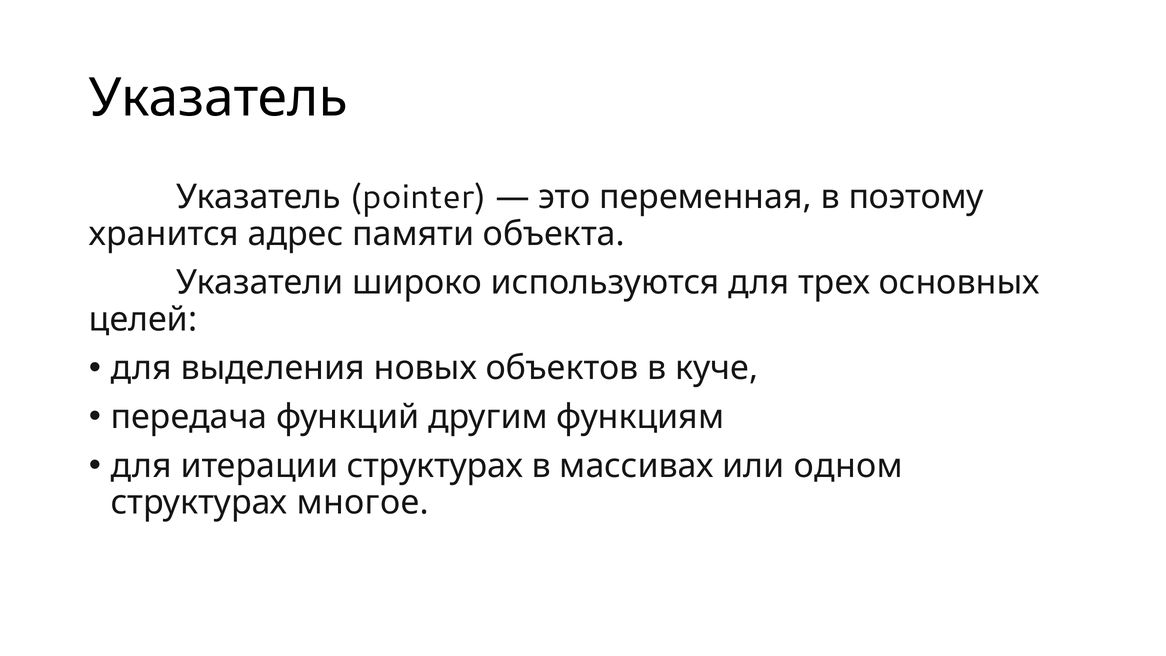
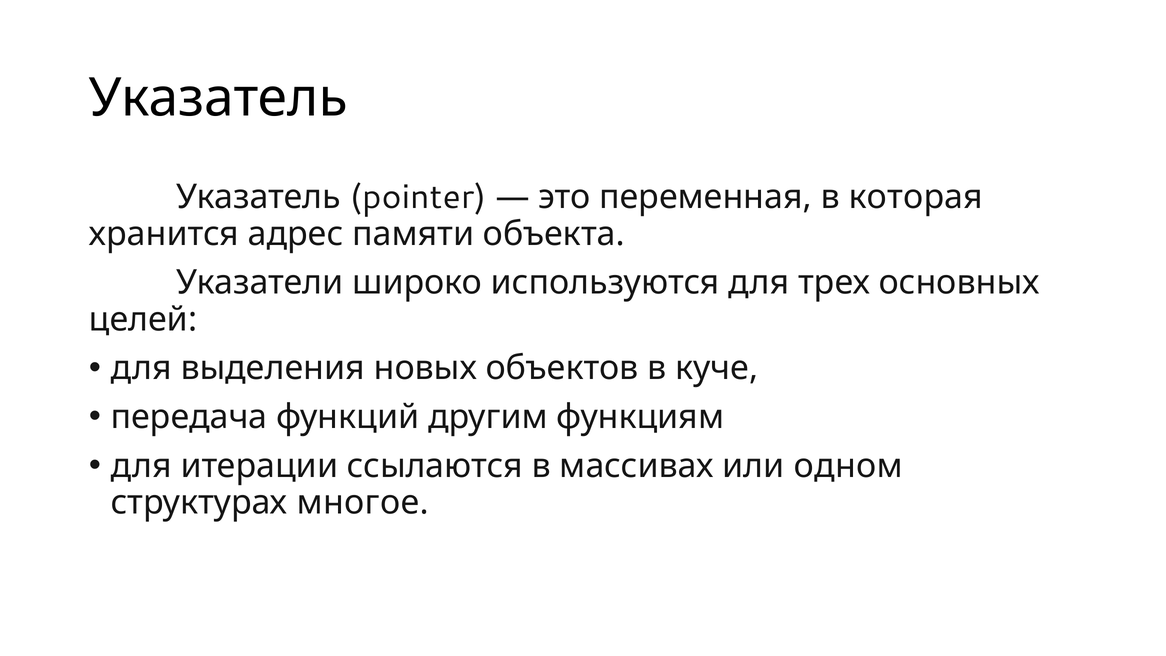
поэтому: поэтому -> которая
итерации структурах: структурах -> ссылаются
